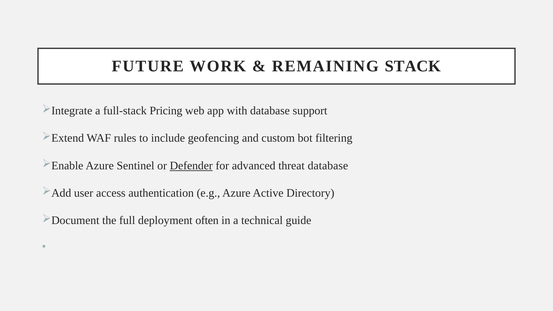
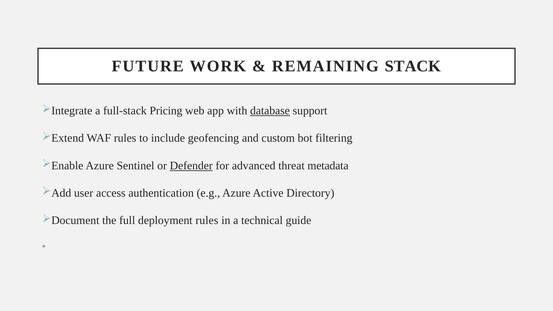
database at (270, 111) underline: none -> present
threat database: database -> metadata
deployment often: often -> rules
